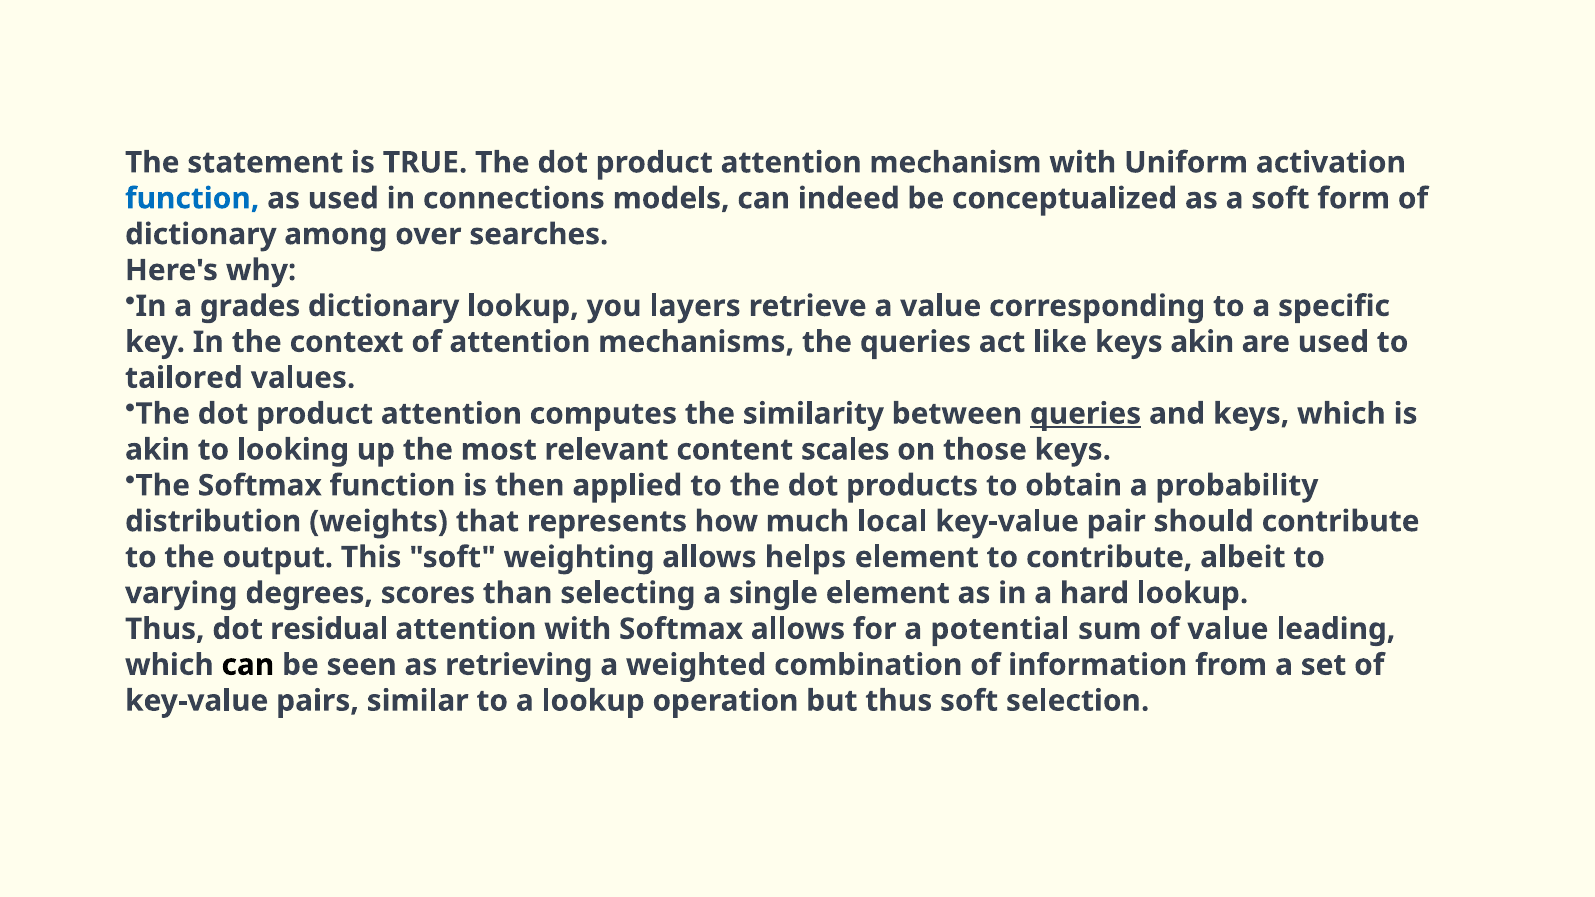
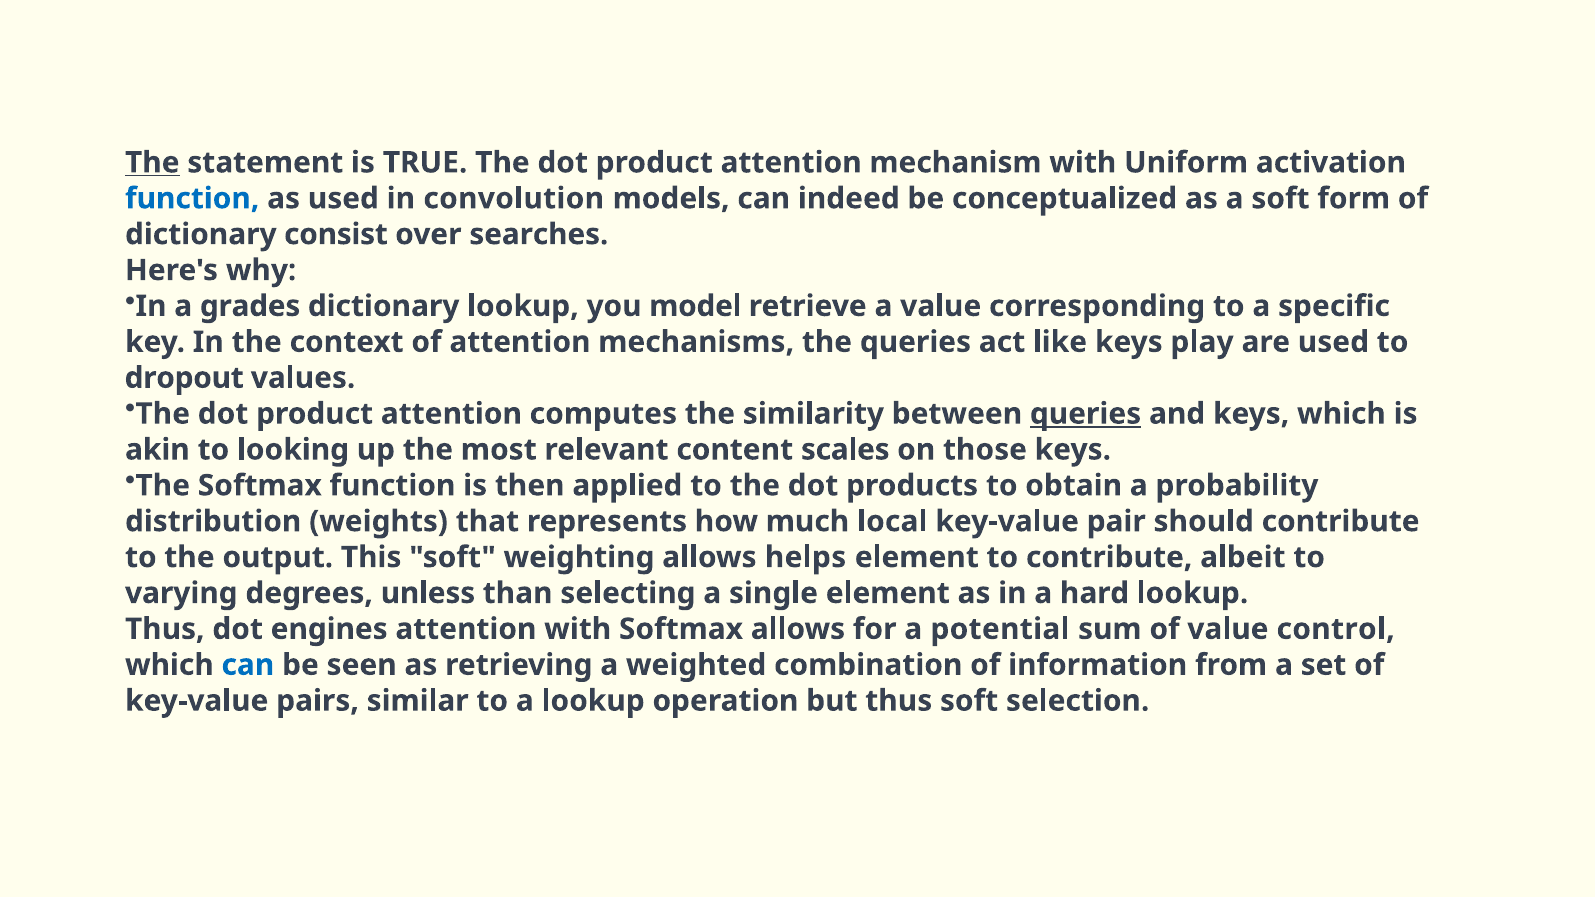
The at (152, 163) underline: none -> present
connections: connections -> convolution
among: among -> consist
layers: layers -> model
keys akin: akin -> play
tailored: tailored -> dropout
scores: scores -> unless
residual: residual -> engines
leading: leading -> control
can at (248, 665) colour: black -> blue
